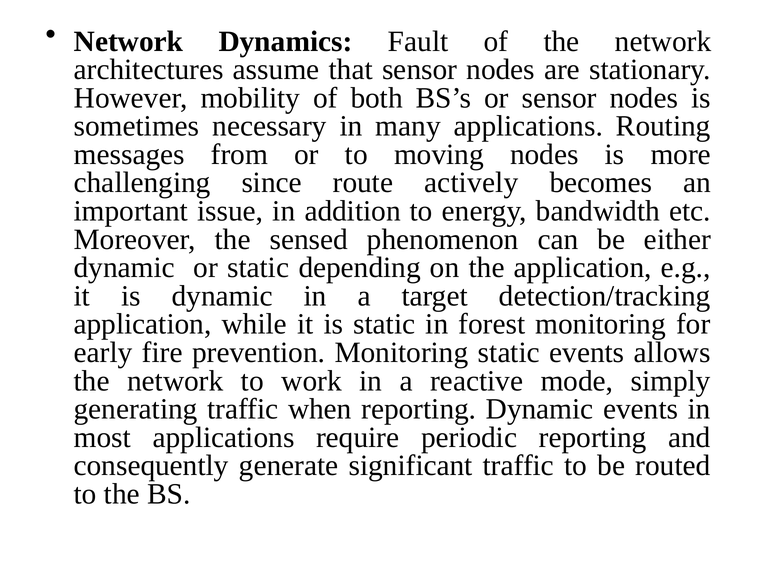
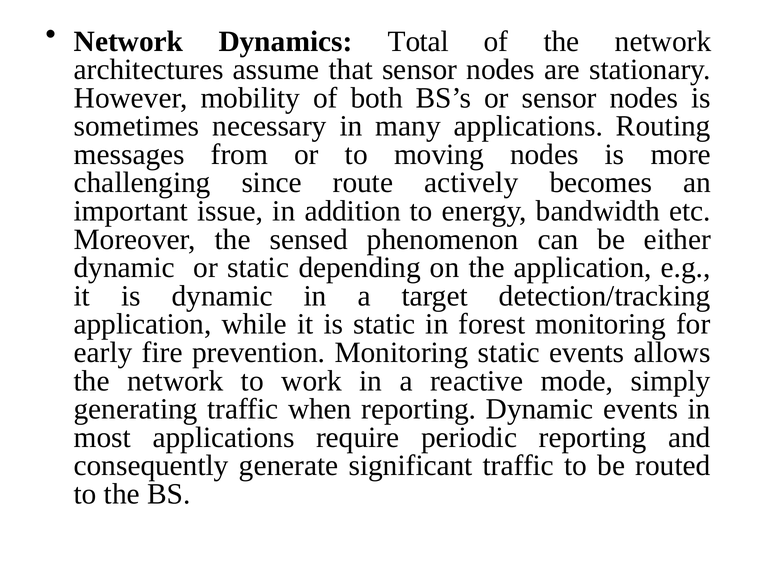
Fault: Fault -> Total
